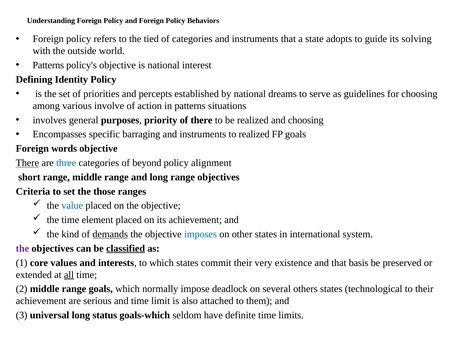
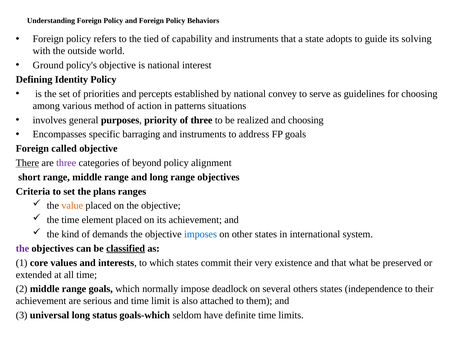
of categories: categories -> capability
Patterns at (48, 65): Patterns -> Ground
dreams: dreams -> convey
involve: involve -> method
of there: there -> three
to realized: realized -> address
words: words -> called
three at (66, 163) colour: blue -> purple
those: those -> plans
value colour: blue -> orange
demands underline: present -> none
basis: basis -> what
all underline: present -> none
technological: technological -> independence
